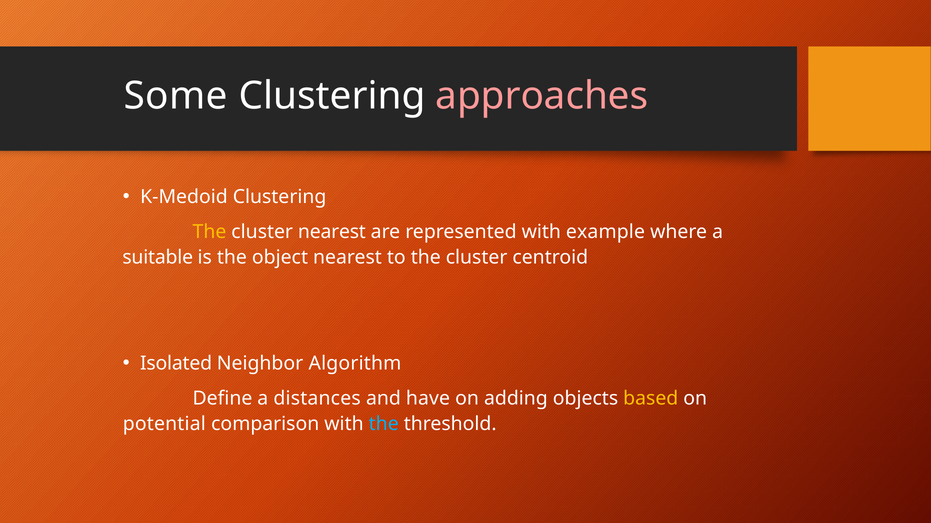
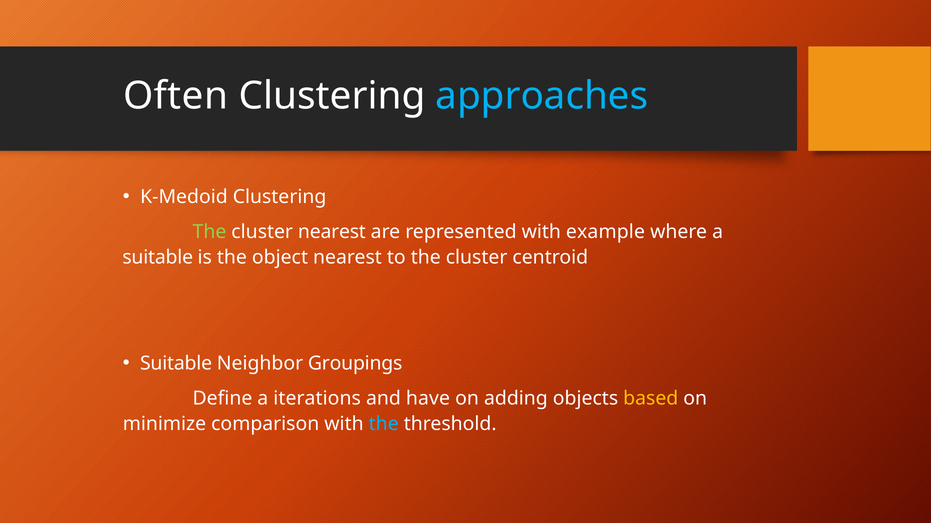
Some: Some -> Often
approaches colour: pink -> light blue
The at (209, 232) colour: yellow -> light green
Isolated at (176, 364): Isolated -> Suitable
Algorithm: Algorithm -> Groupings
distances: distances -> iterations
potential: potential -> minimize
